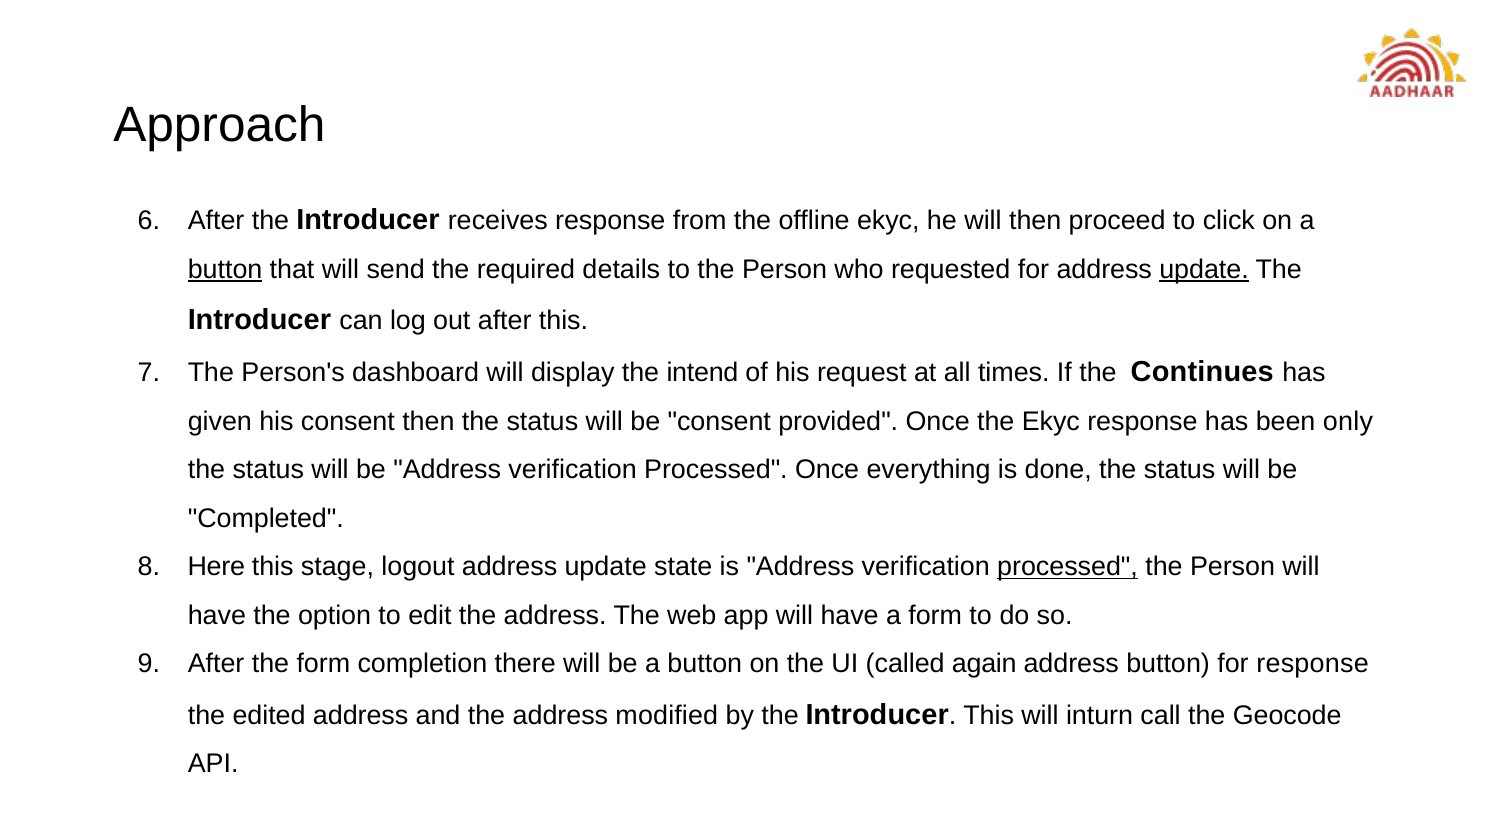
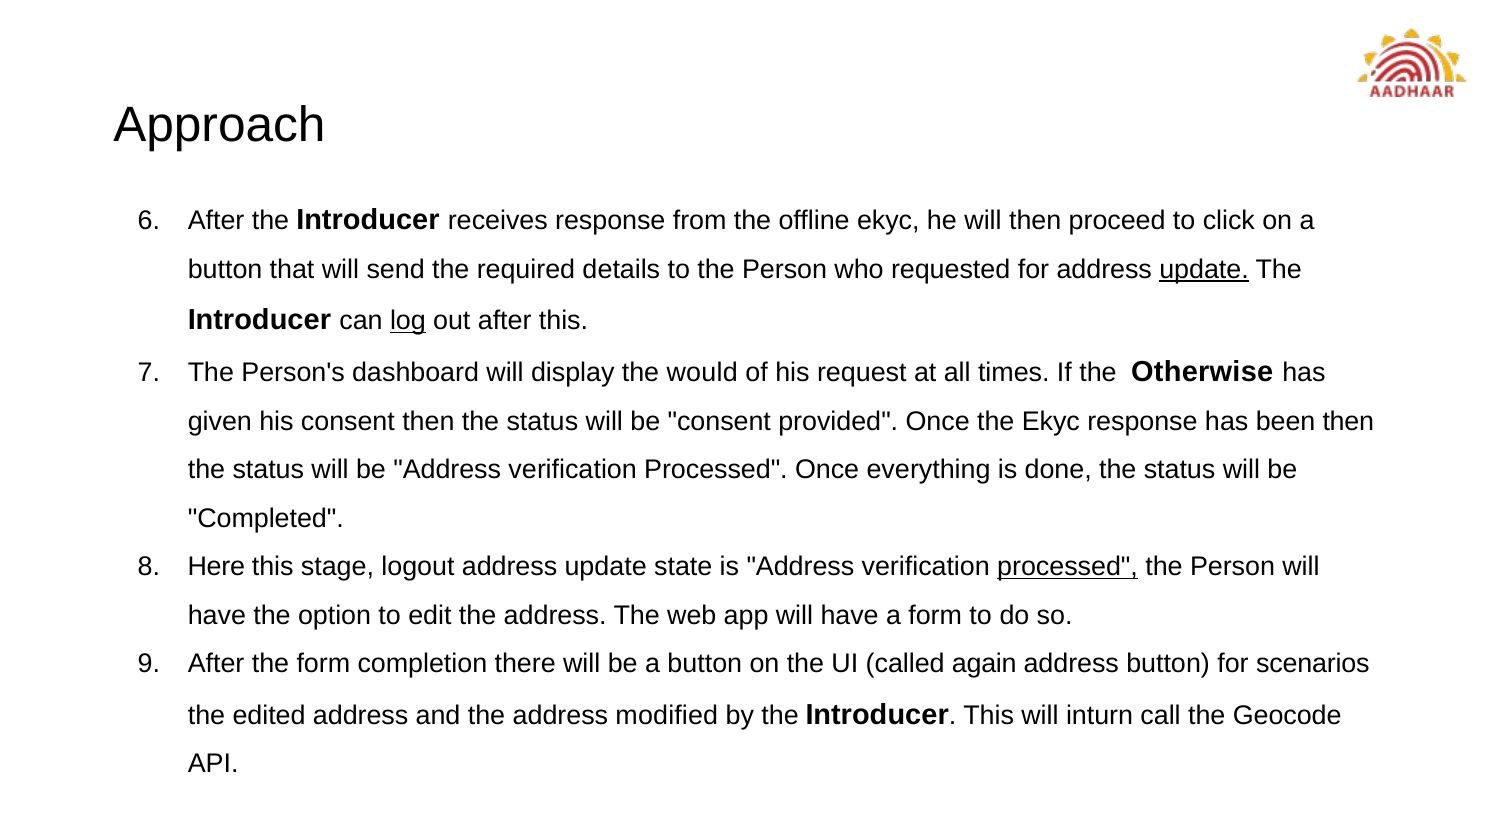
button at (225, 269) underline: present -> none
log underline: none -> present
intend: intend -> would
Continues: Continues -> Otherwise
been only: only -> then
for response: response -> scenarios
